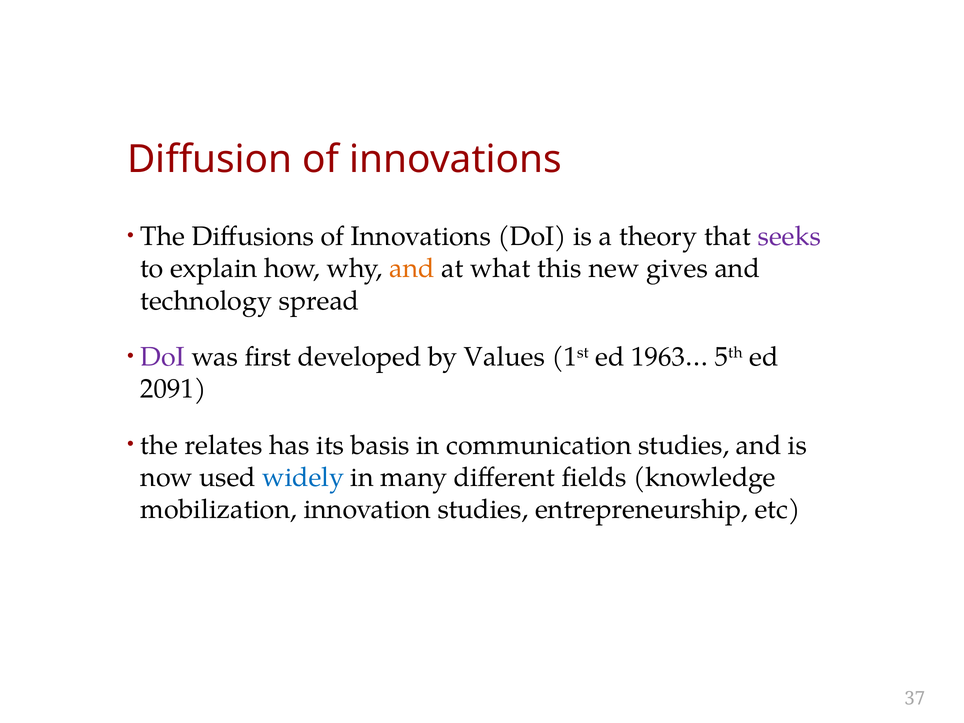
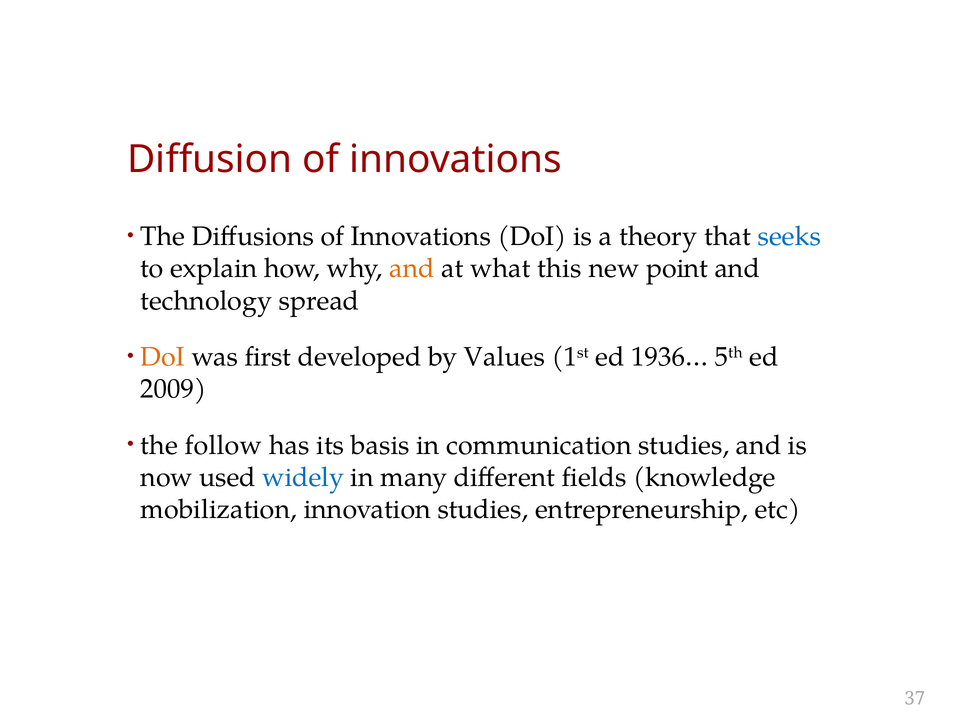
seeks colour: purple -> blue
gives: gives -> point
DoI at (163, 357) colour: purple -> orange
1963…: 1963… -> 1936…
2091: 2091 -> 2009
relates: relates -> follow
